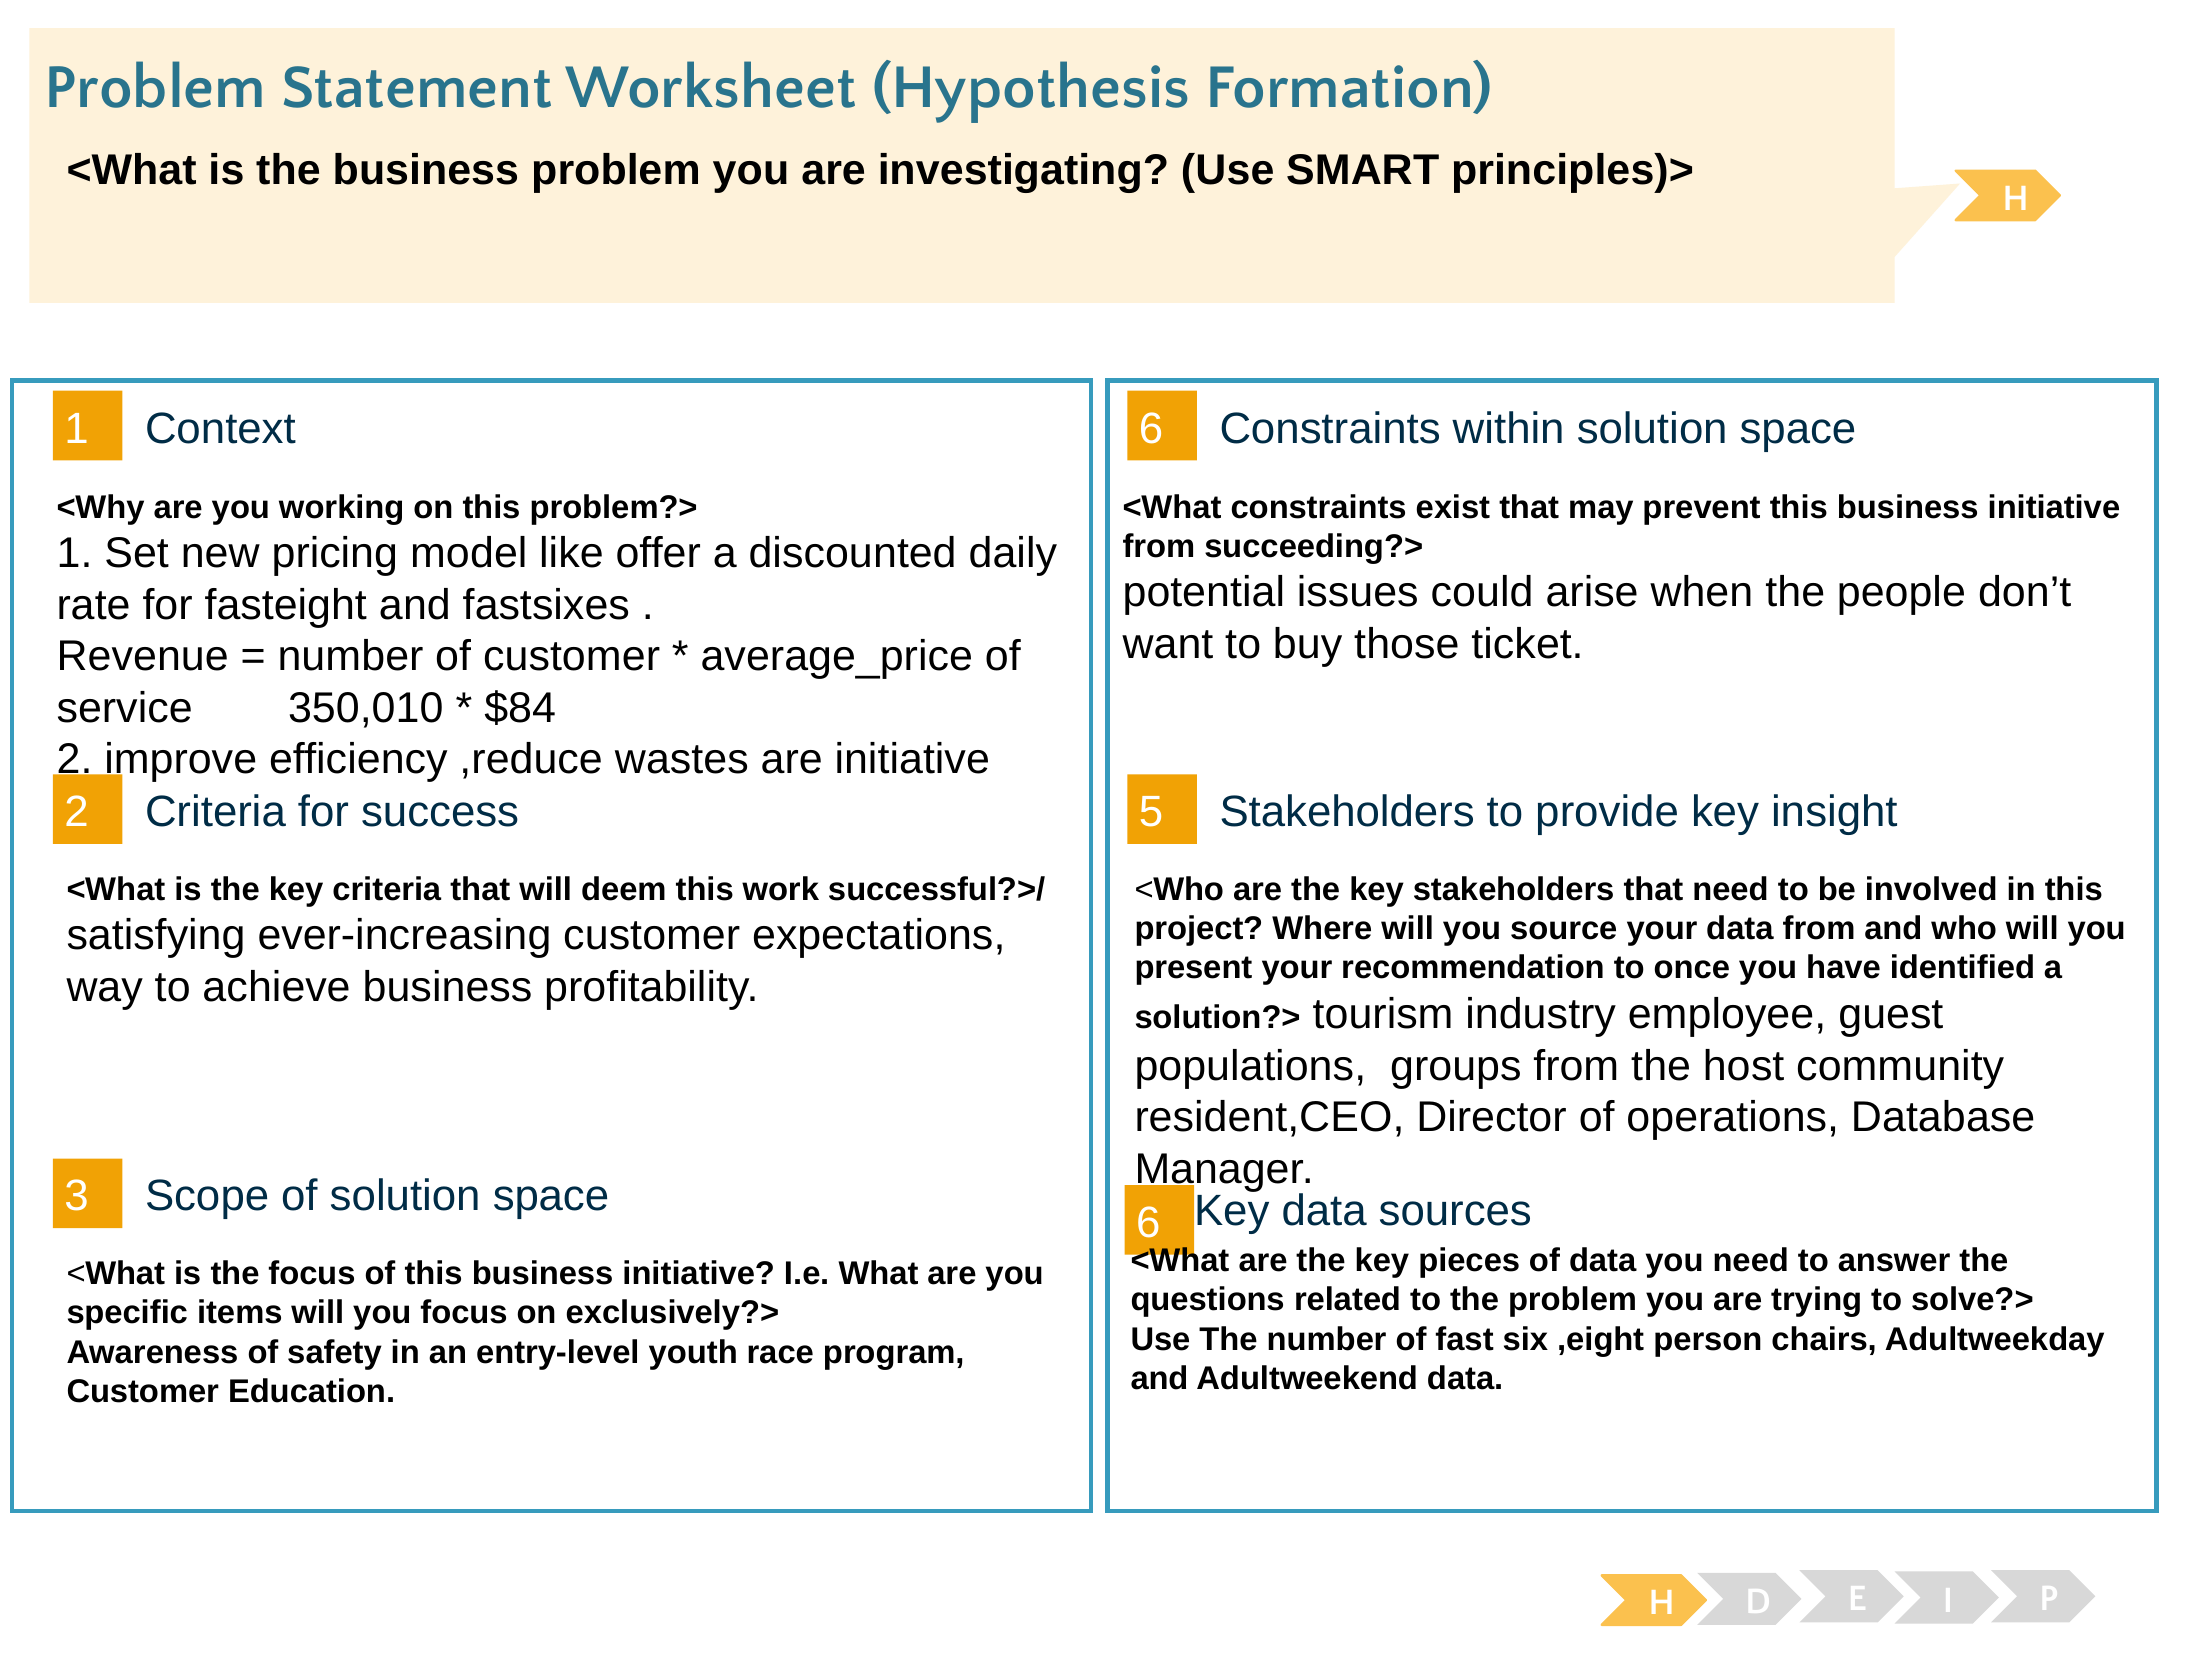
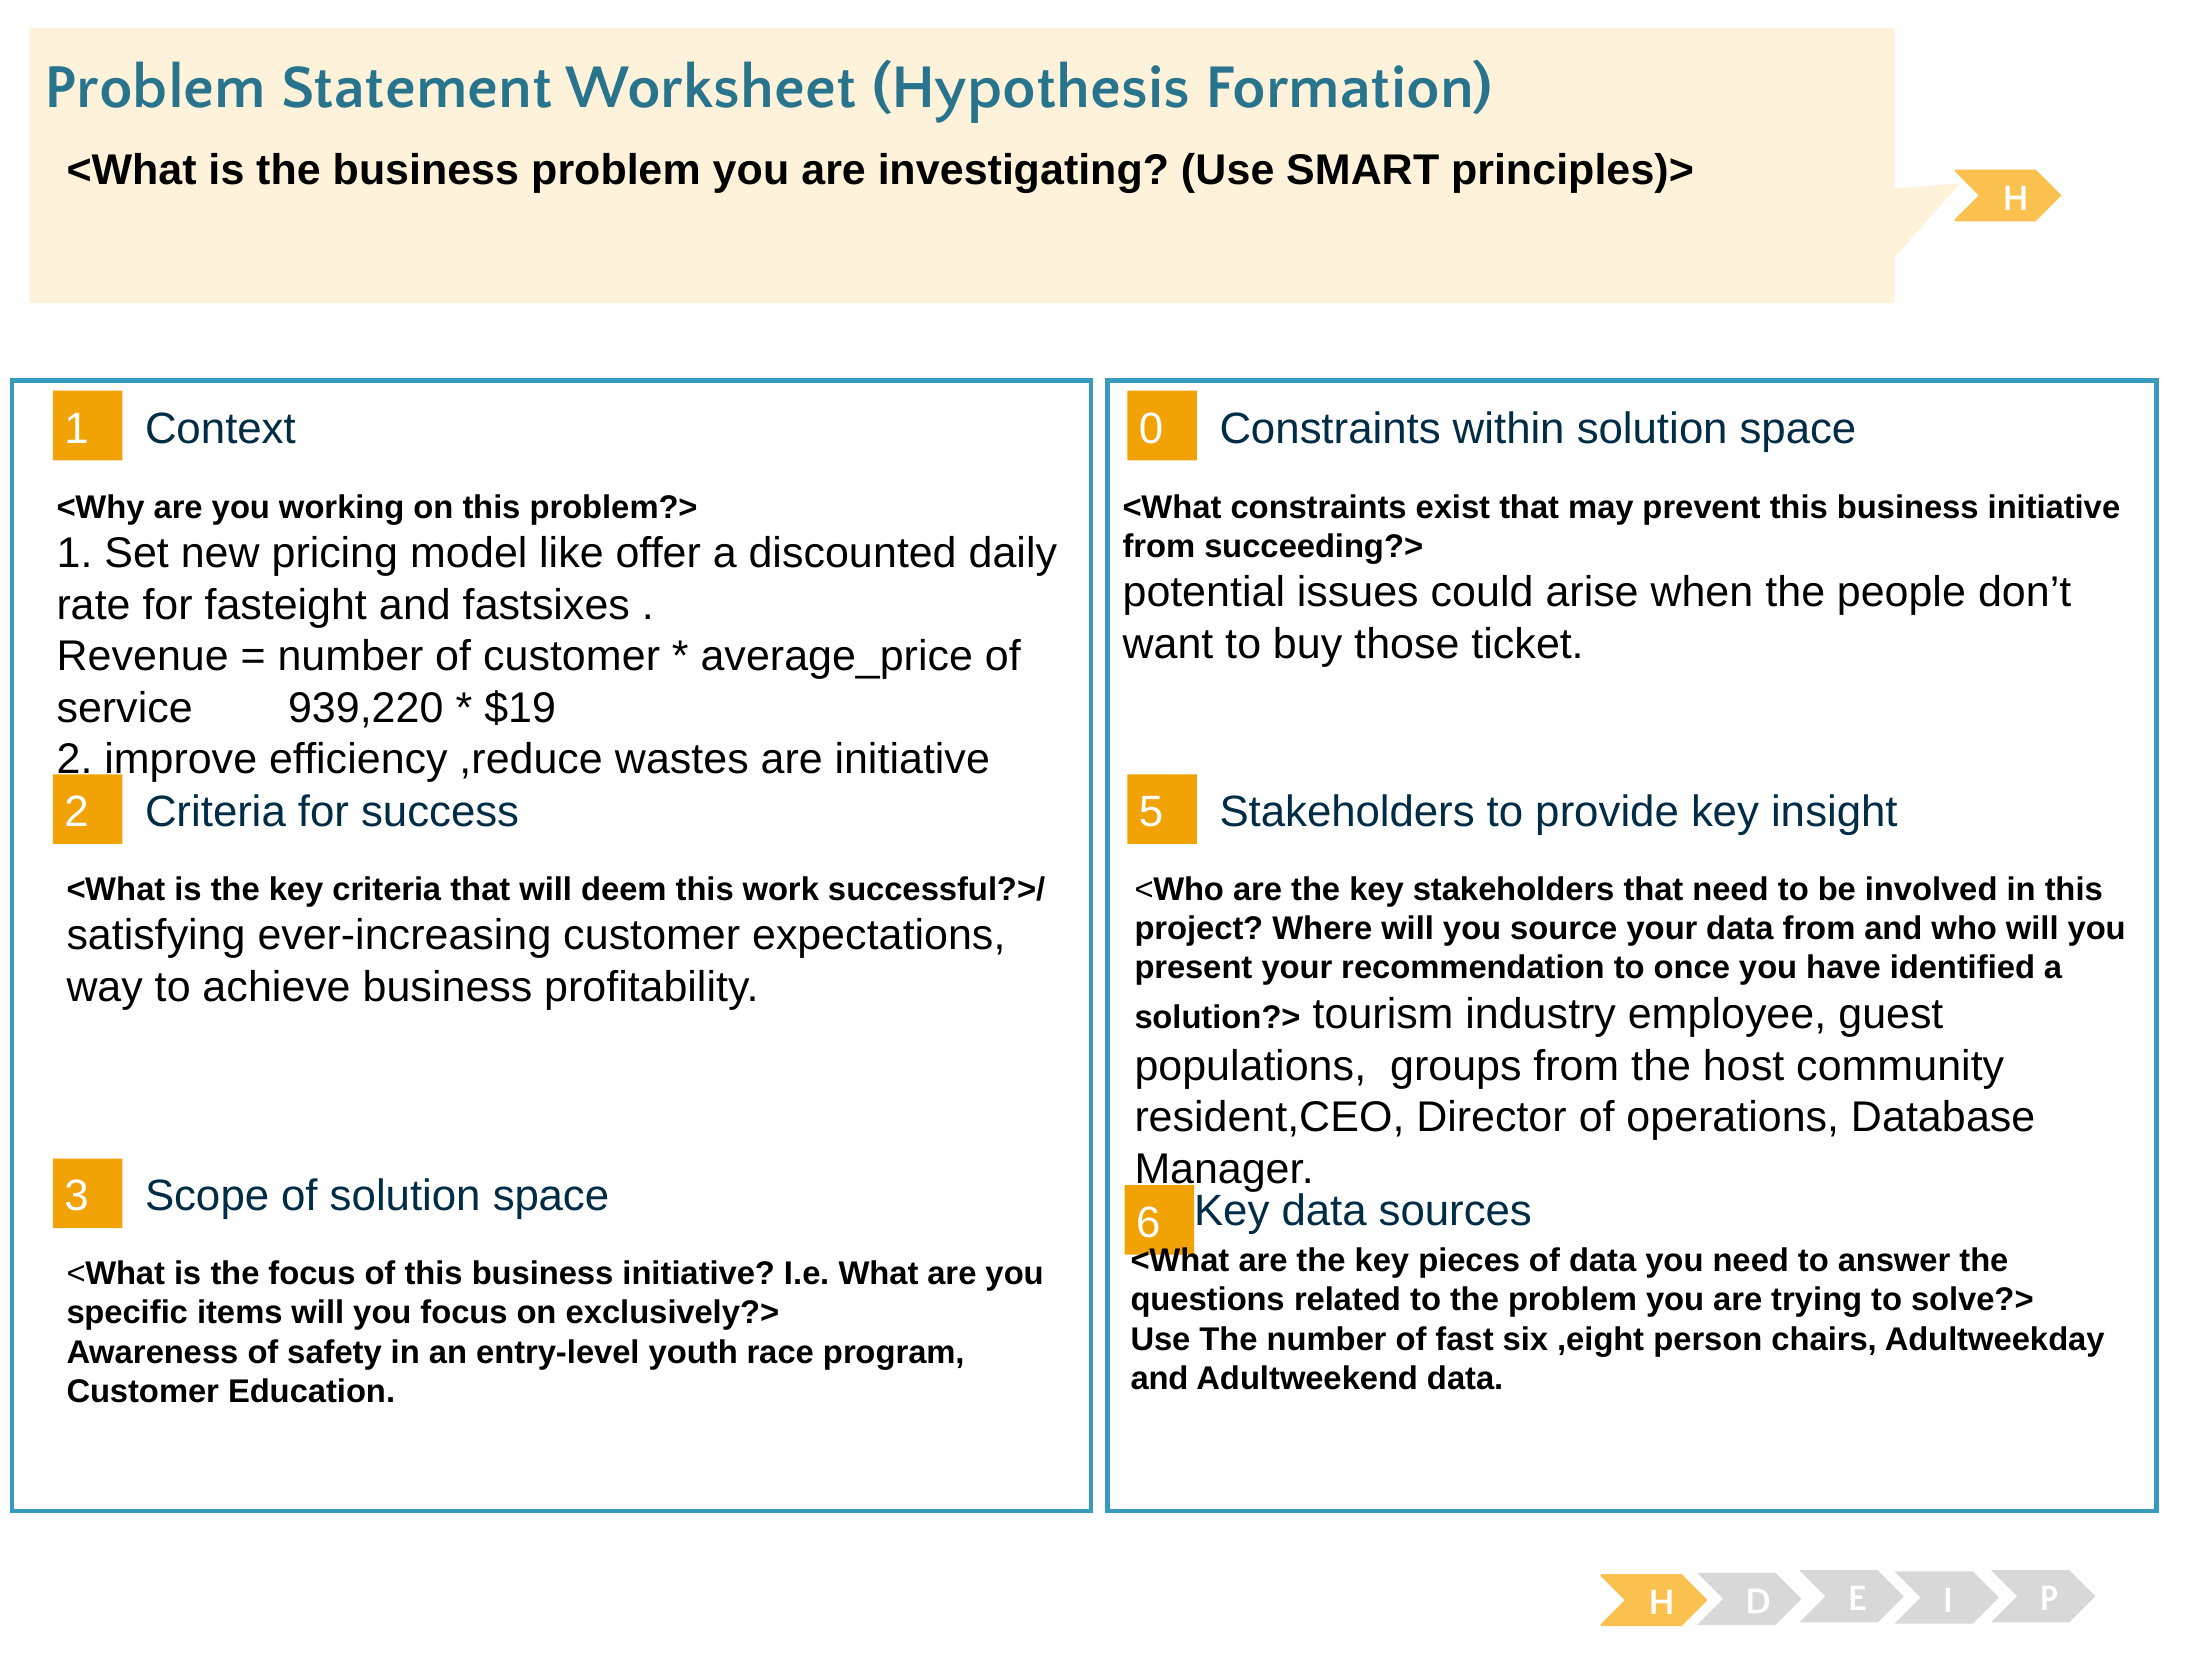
1 6: 6 -> 0
350,010: 350,010 -> 939,220
$84: $84 -> $19
